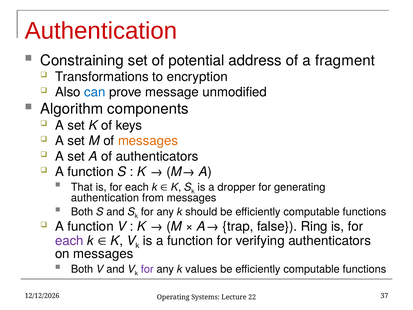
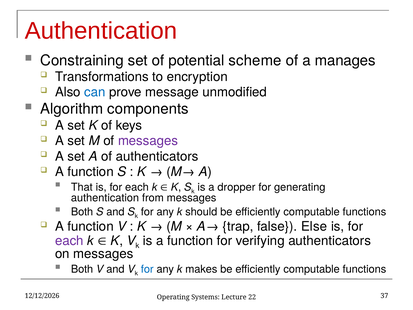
address: address -> scheme
fragment: fragment -> manages
messages at (148, 141) colour: orange -> purple
Ring: Ring -> Else
for at (147, 269) colour: purple -> blue
values: values -> makes
